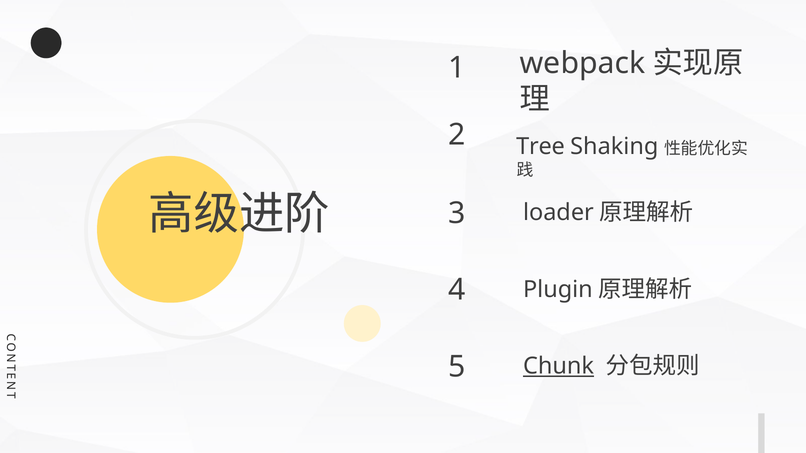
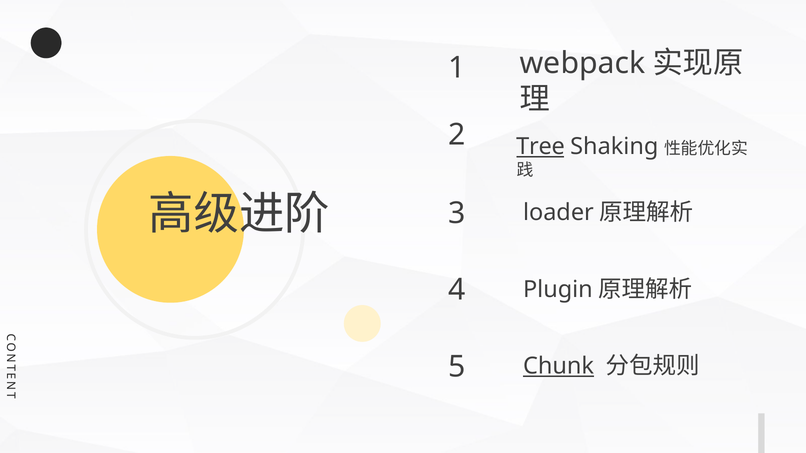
Tree underline: none -> present
